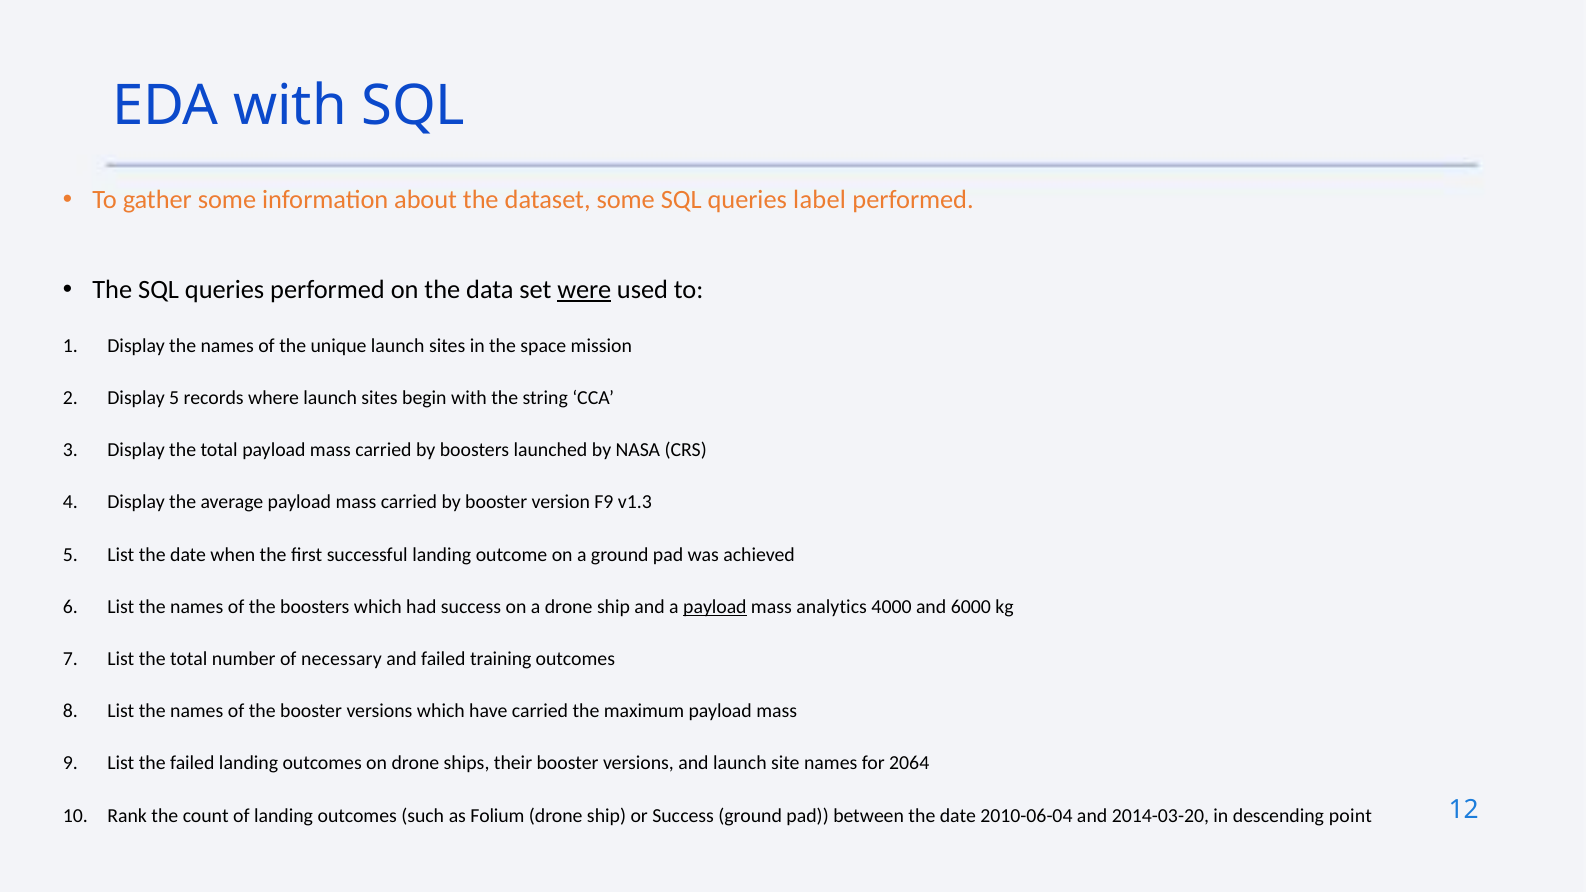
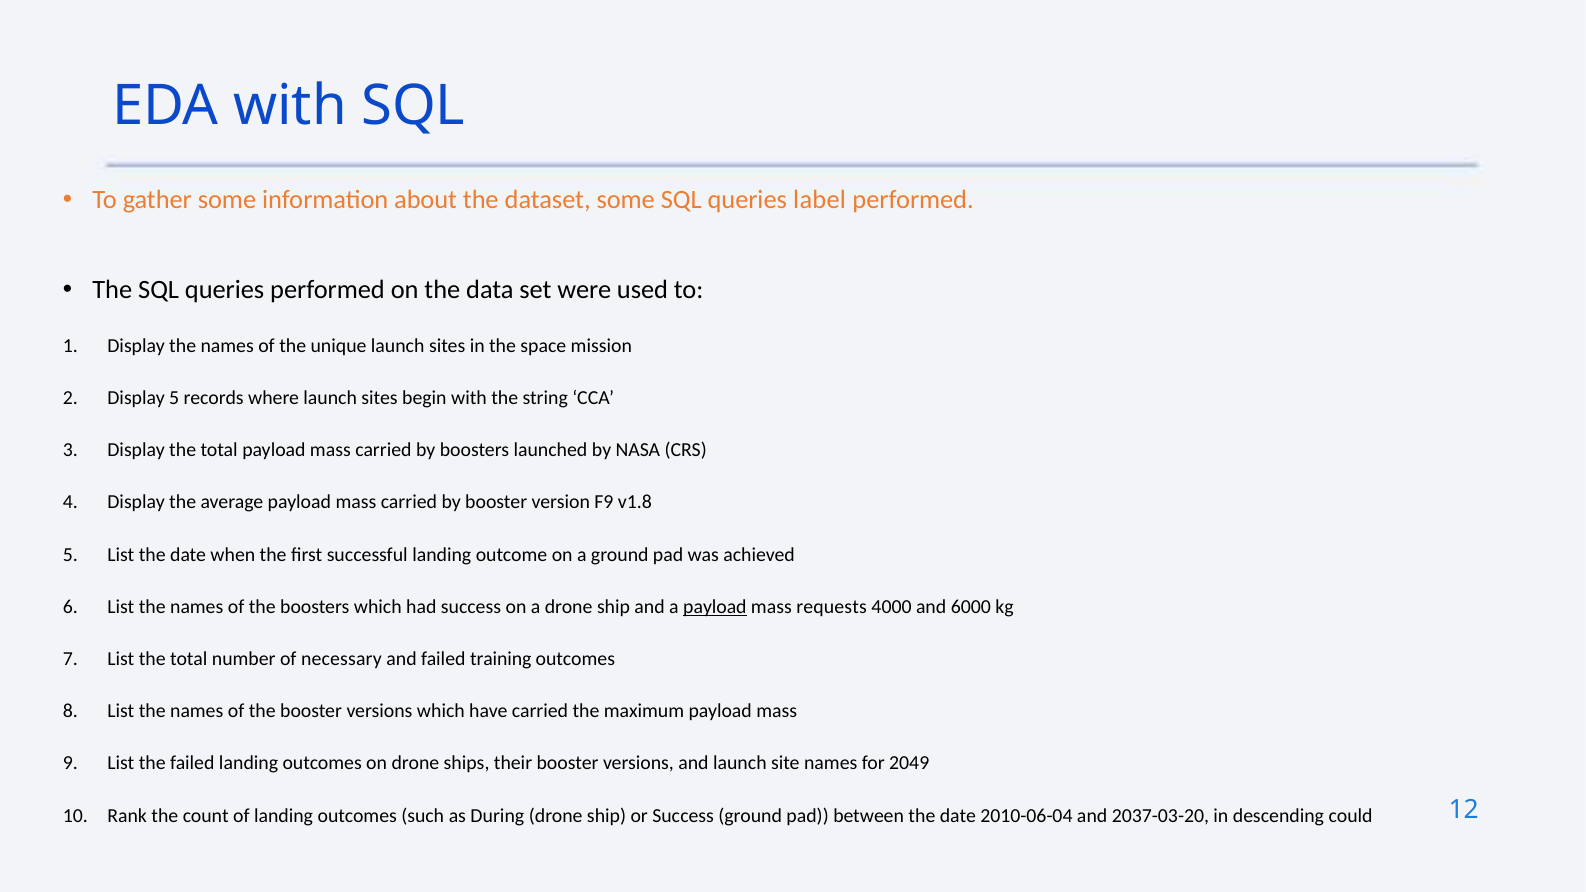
were underline: present -> none
v1.3: v1.3 -> v1.8
analytics: analytics -> requests
2064: 2064 -> 2049
Folium: Folium -> During
2014-03-20: 2014-03-20 -> 2037-03-20
point: point -> could
